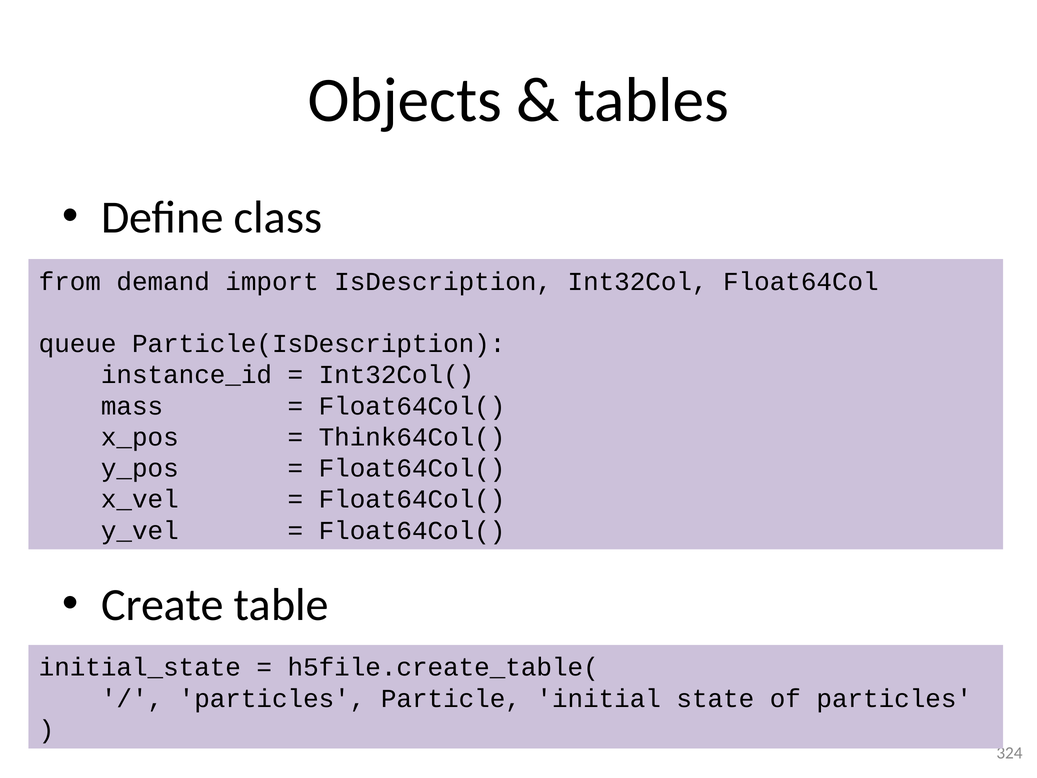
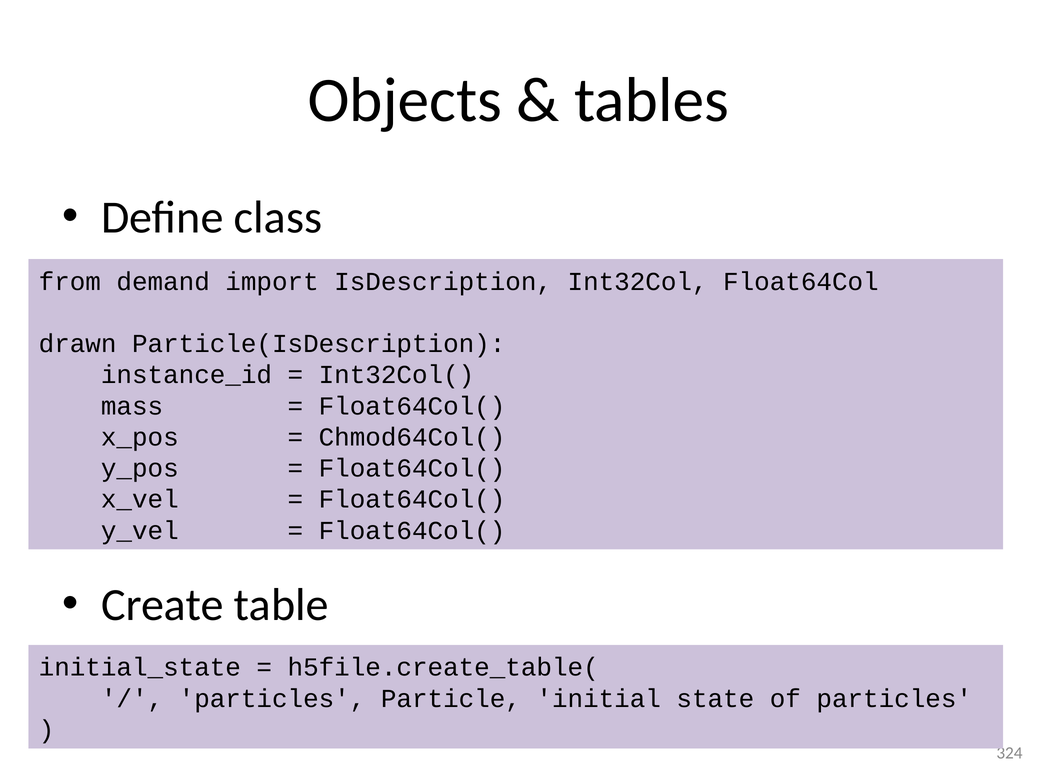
queue: queue -> drawn
Think64Col(: Think64Col( -> Chmod64Col(
